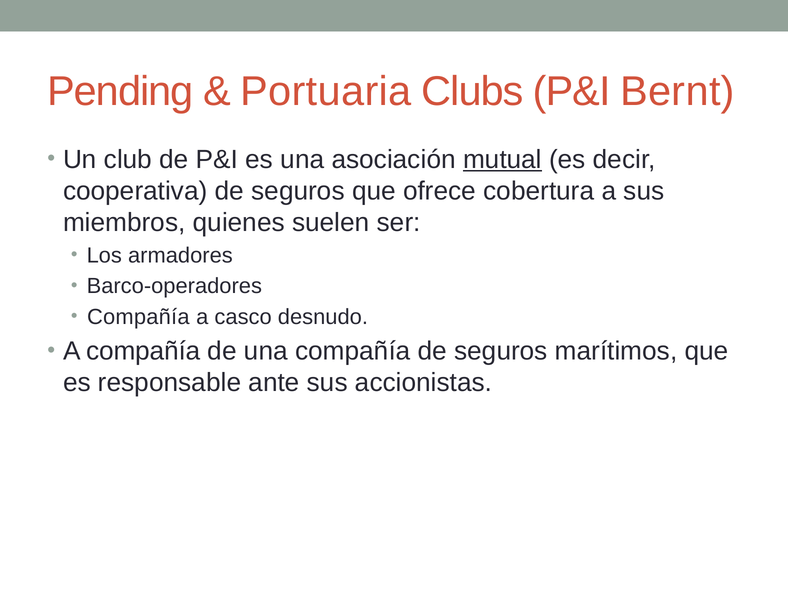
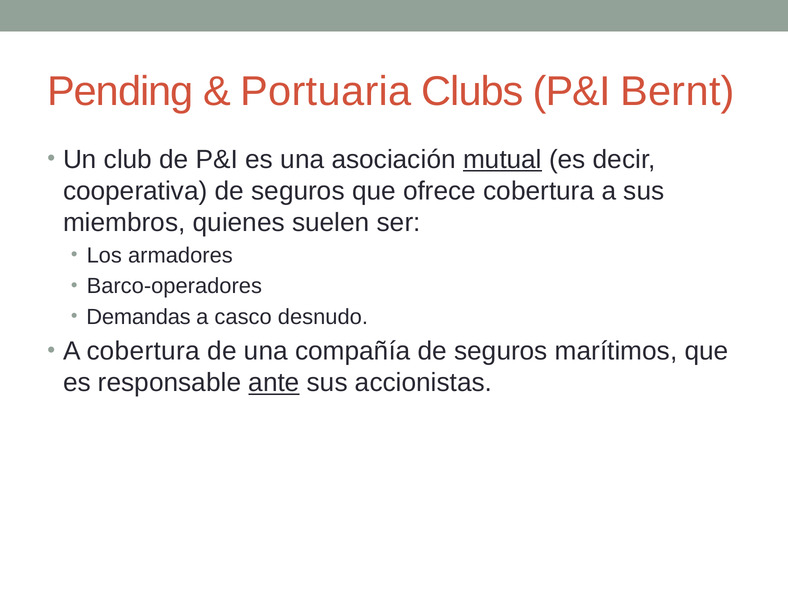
Compañía at (138, 317): Compañía -> Demandas
A compañía: compañía -> cobertura
ante underline: none -> present
